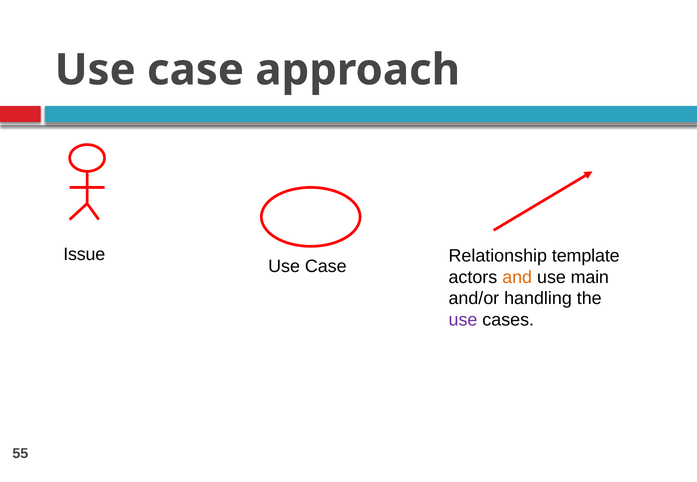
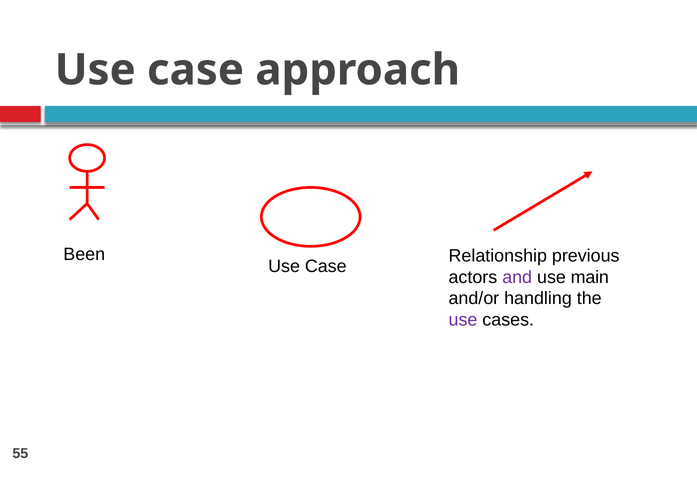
Issue: Issue -> Been
template: template -> previous
and colour: orange -> purple
